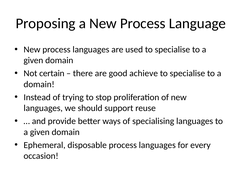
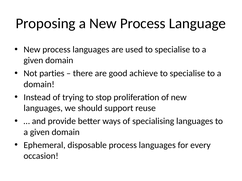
certain: certain -> parties
